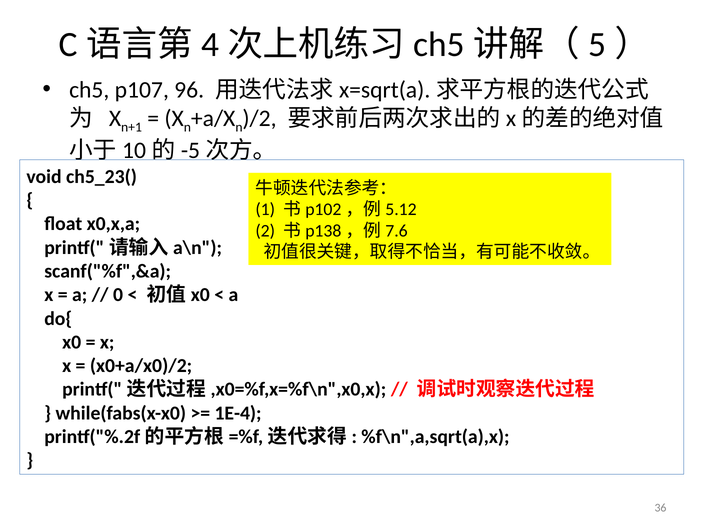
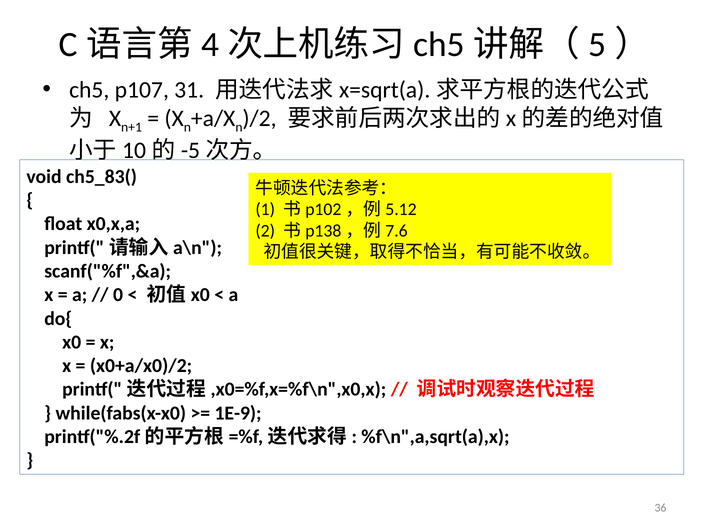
96: 96 -> 31
ch5_23(: ch5_23( -> ch5_83(
1E-4: 1E-4 -> 1E-9
